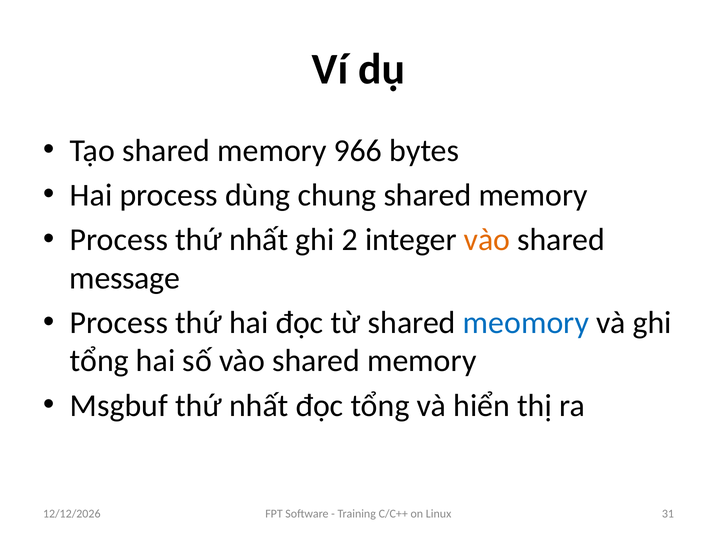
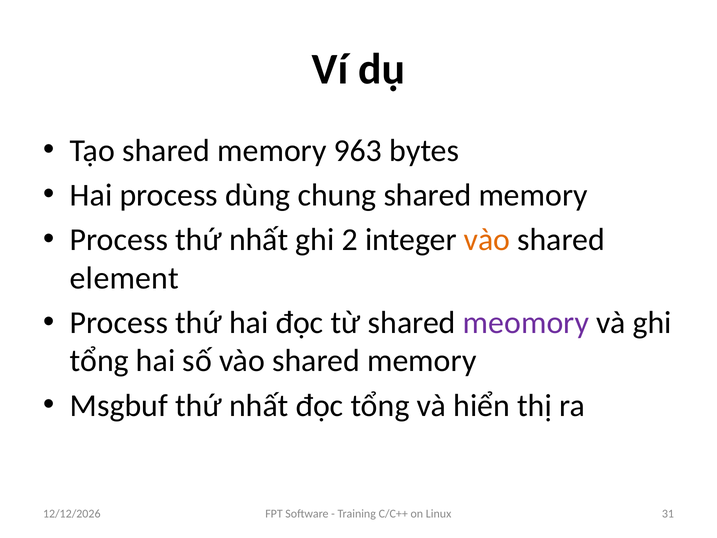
966: 966 -> 963
message: message -> element
meomory colour: blue -> purple
